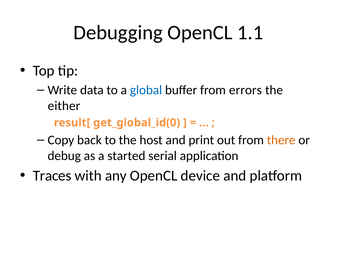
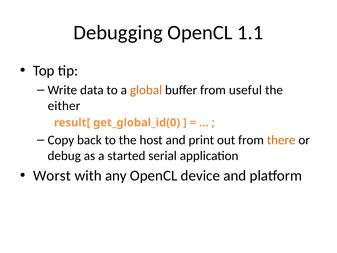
global colour: blue -> orange
errors: errors -> useful
Traces: Traces -> Worst
